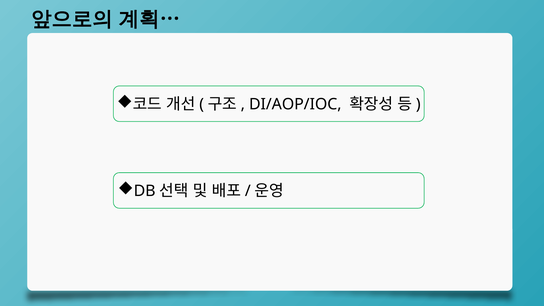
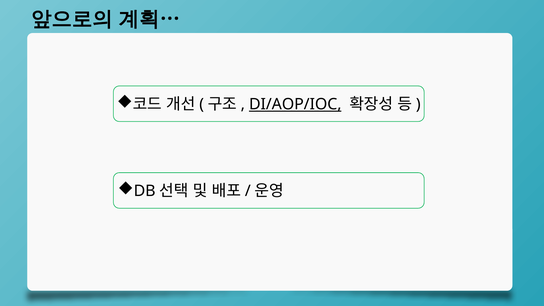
DI/AOP/IOC underline: none -> present
